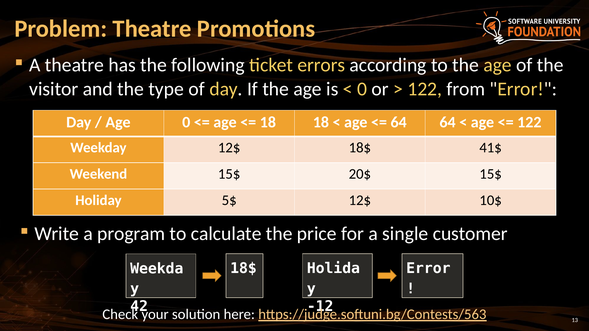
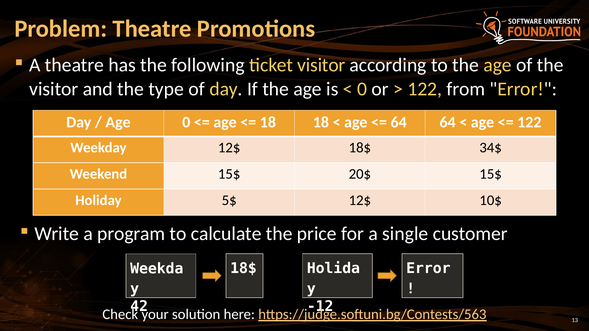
ticket errors: errors -> visitor
41$: 41$ -> 34$
